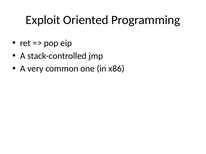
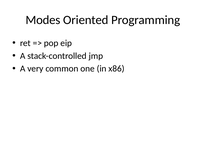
Exploit: Exploit -> Modes
